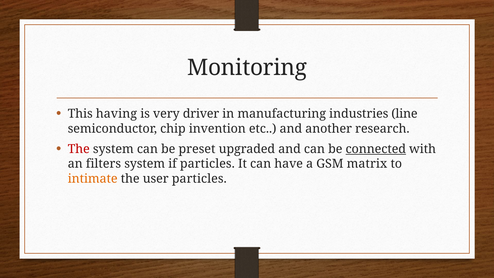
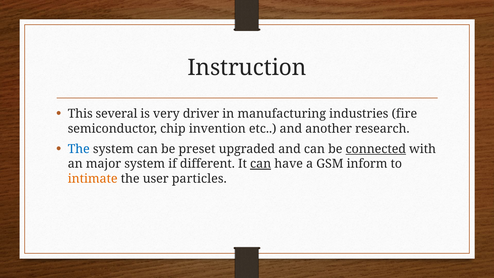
Monitoring: Monitoring -> Instruction
having: having -> several
line: line -> fire
The at (79, 149) colour: red -> blue
filters: filters -> major
if particles: particles -> different
can at (261, 164) underline: none -> present
matrix: matrix -> inform
